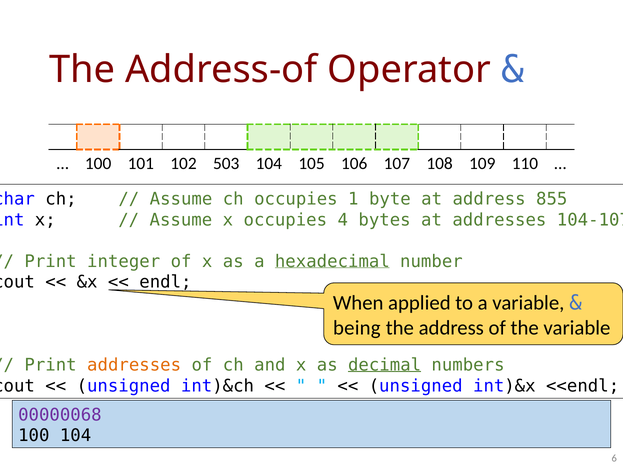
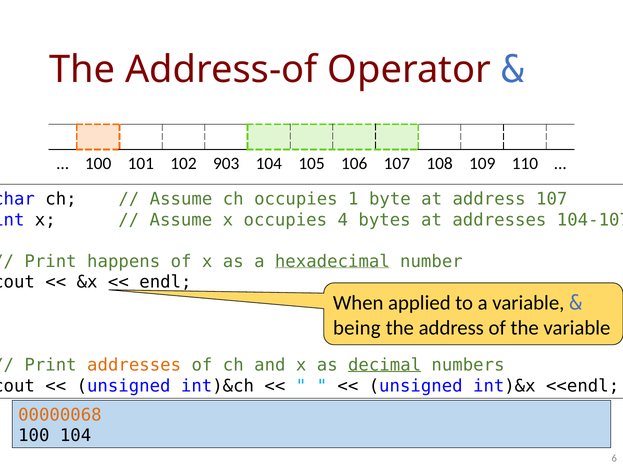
503: 503 -> 903
address 855: 855 -> 107
integer: integer -> happens
00000068 colour: purple -> orange
